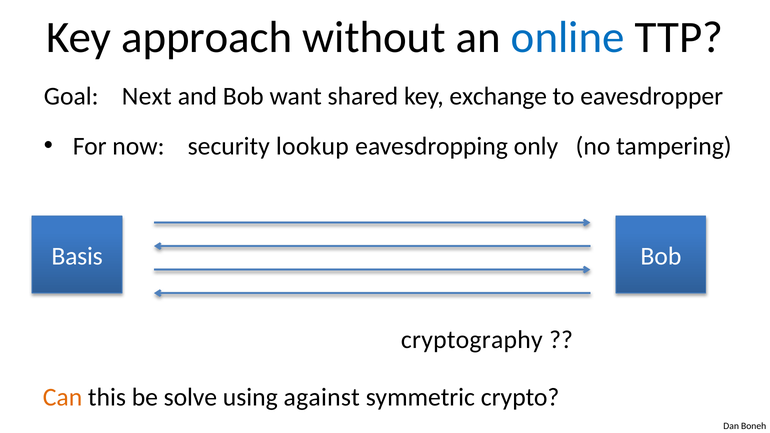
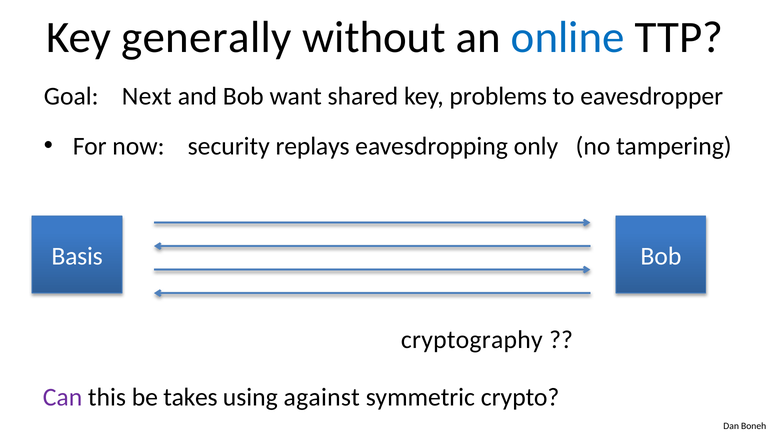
approach: approach -> generally
exchange: exchange -> problems
lookup: lookup -> replays
Can colour: orange -> purple
solve: solve -> takes
